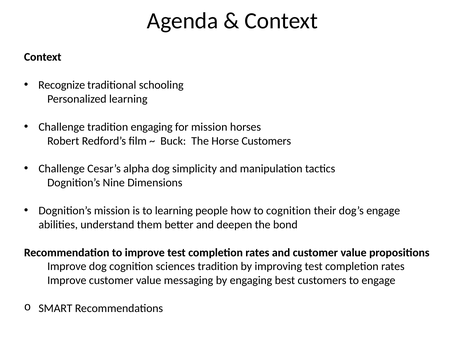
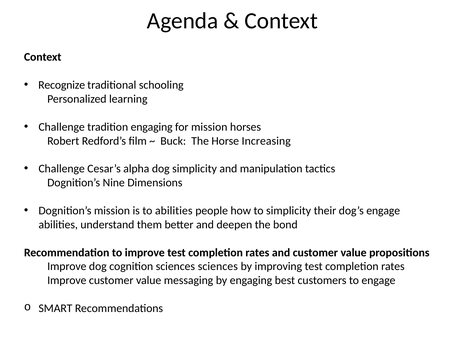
Horse Customers: Customers -> Increasing
to learning: learning -> abilities
to cognition: cognition -> simplicity
sciences tradition: tradition -> sciences
